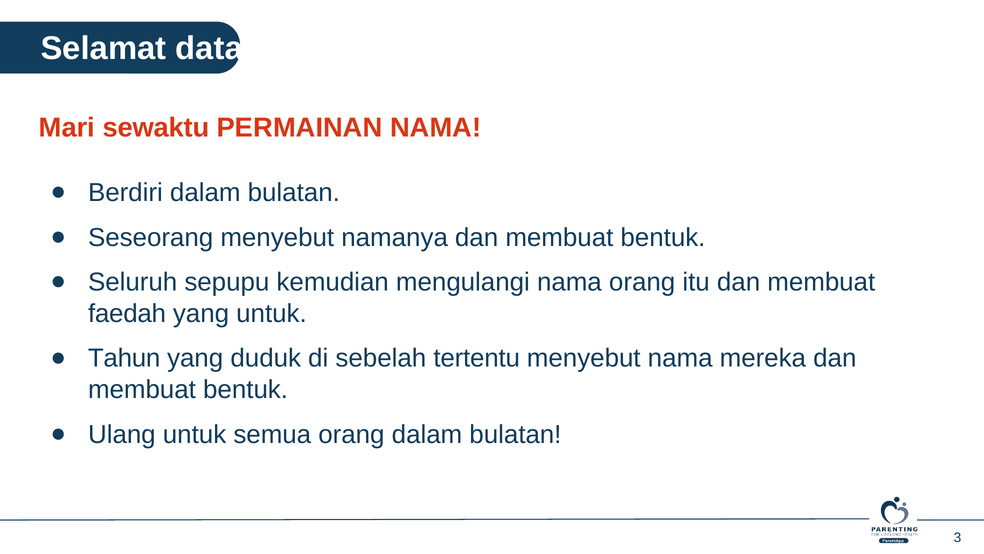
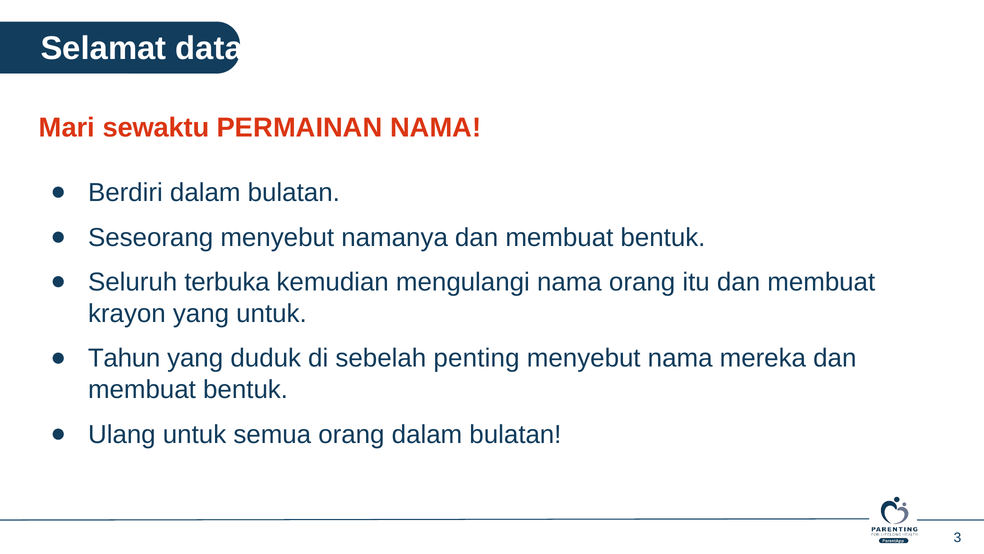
sepupu: sepupu -> terbuka
faedah: faedah -> krayon
tertentu: tertentu -> penting
